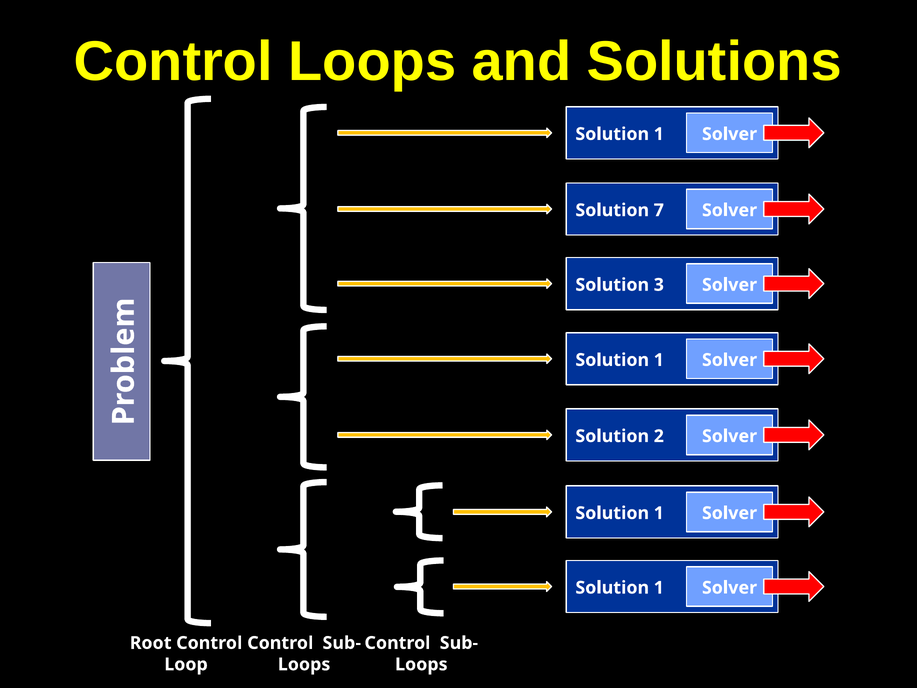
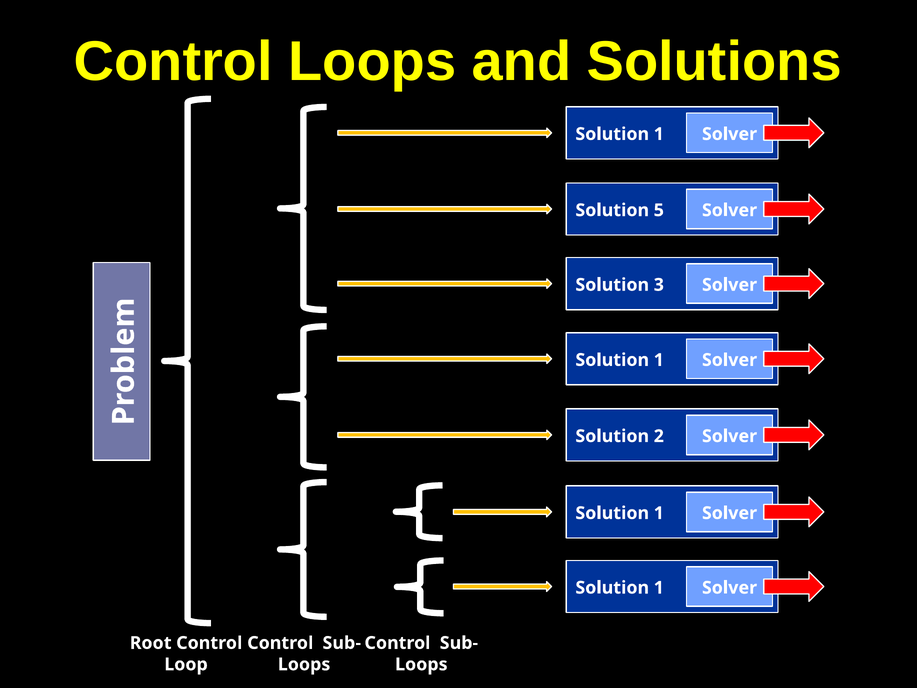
7: 7 -> 5
